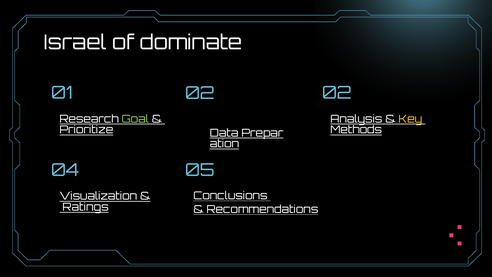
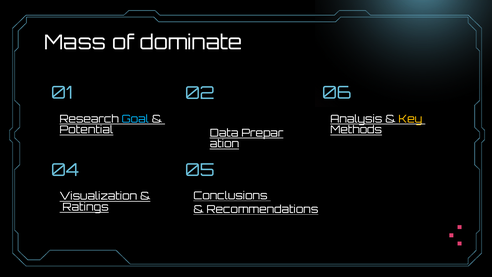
Israel: Israel -> Mass
02 02: 02 -> 06
Goal colour: light green -> light blue
Prioritize: Prioritize -> Potential
